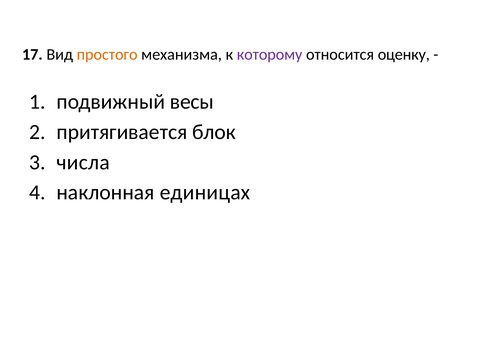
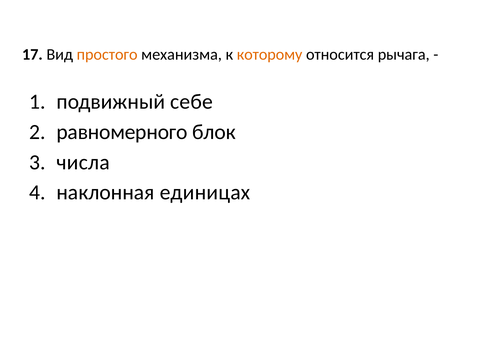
которому colour: purple -> orange
оценку: оценку -> рычага
весы: весы -> себе
притягивается: притягивается -> равномерного
